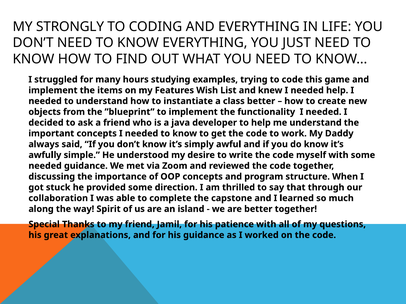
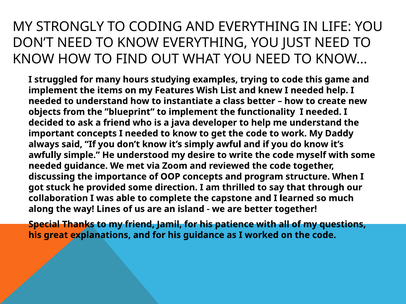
Spirit: Spirit -> Lines
